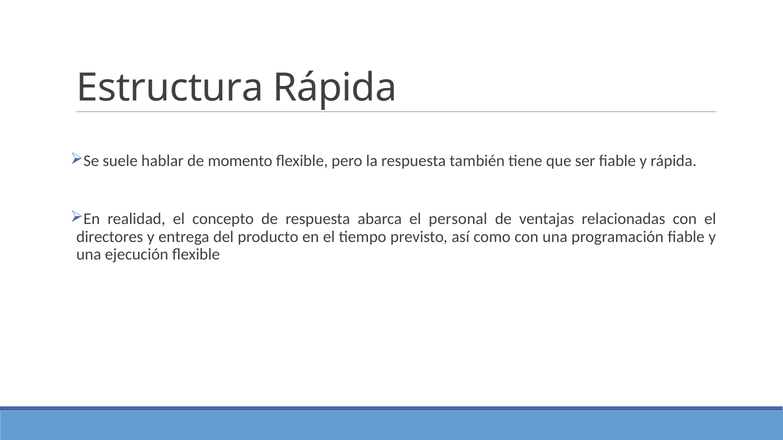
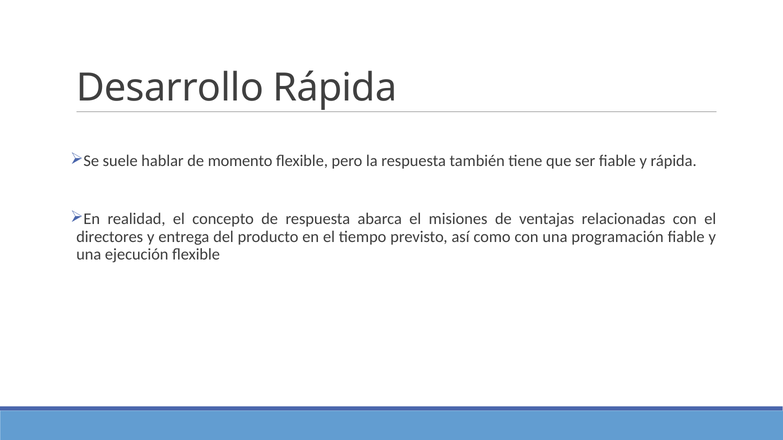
Estructura: Estructura -> Desarrollo
personal: personal -> misiones
